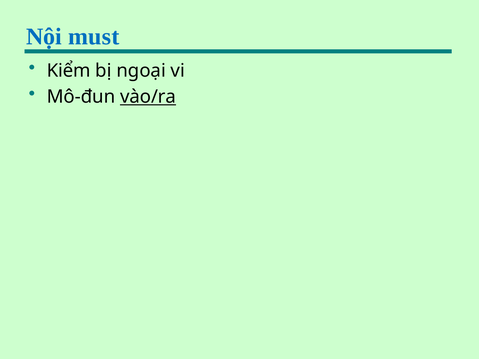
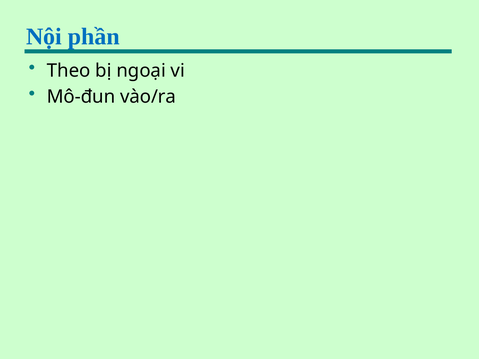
must: must -> phần
Kiểm: Kiểm -> Theo
vào/ra underline: present -> none
